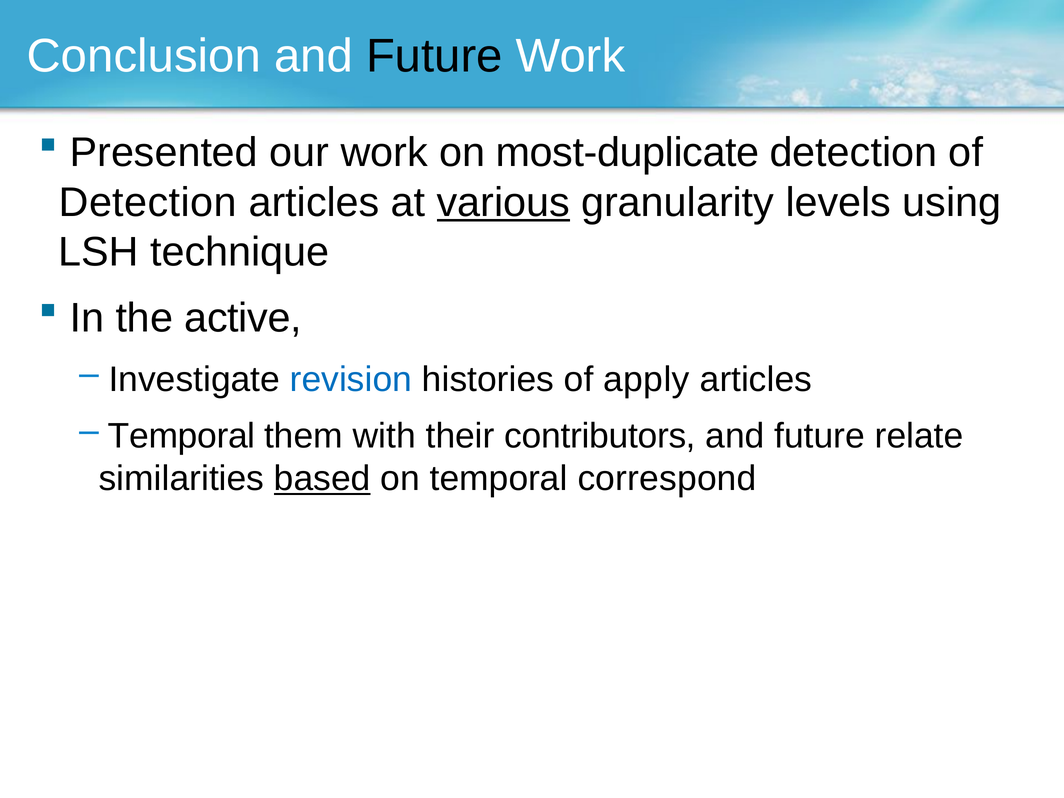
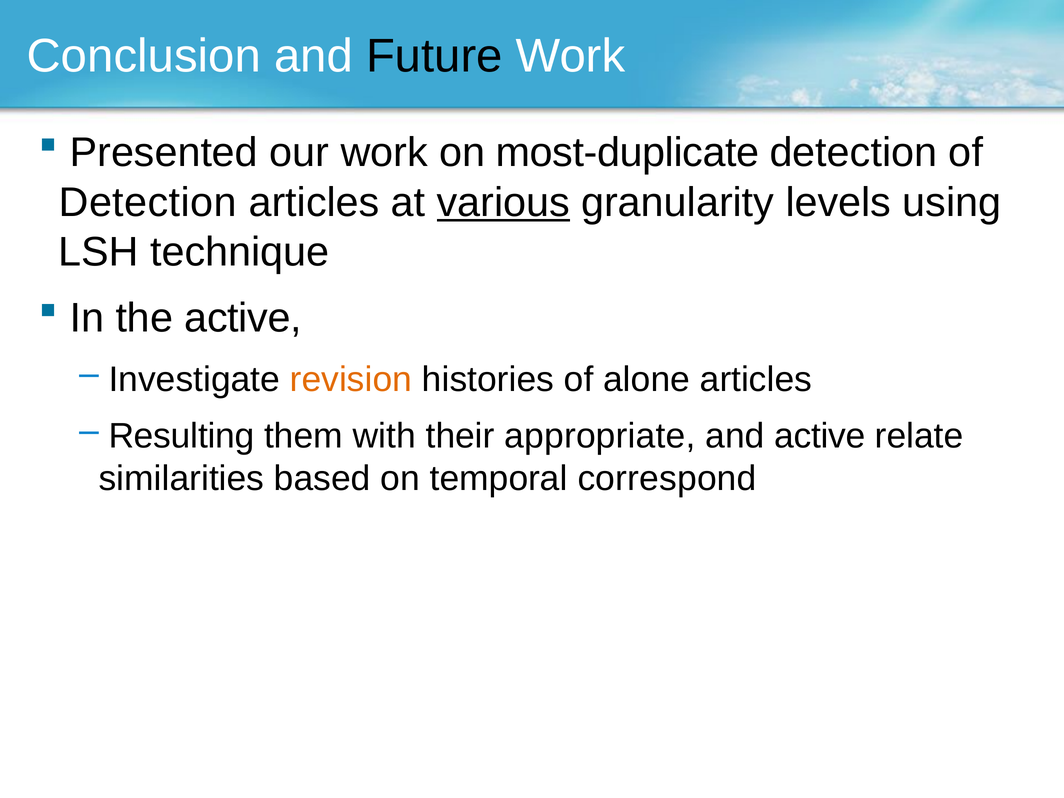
revision colour: blue -> orange
apply: apply -> alone
Temporal at (182, 436): Temporal -> Resulting
contributors: contributors -> appropriate
future at (820, 436): future -> active
based underline: present -> none
